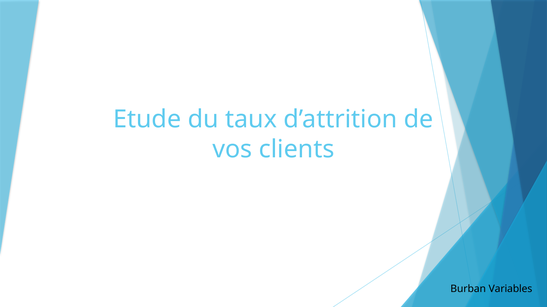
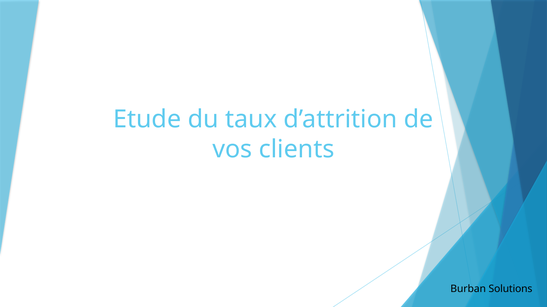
Variables: Variables -> Solutions
